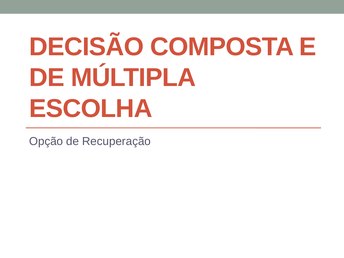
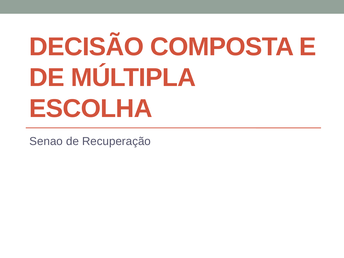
Opção: Opção -> Senao
